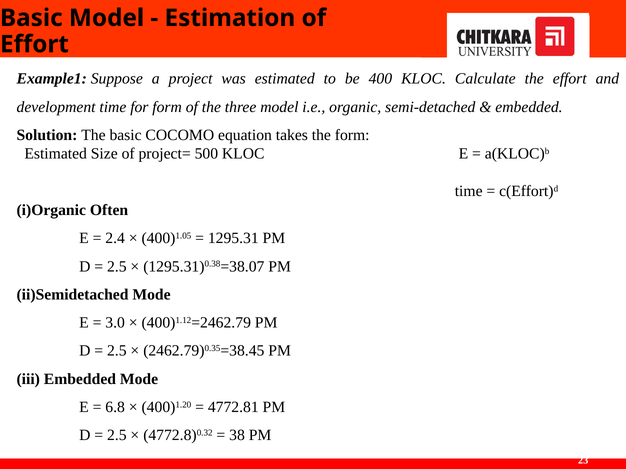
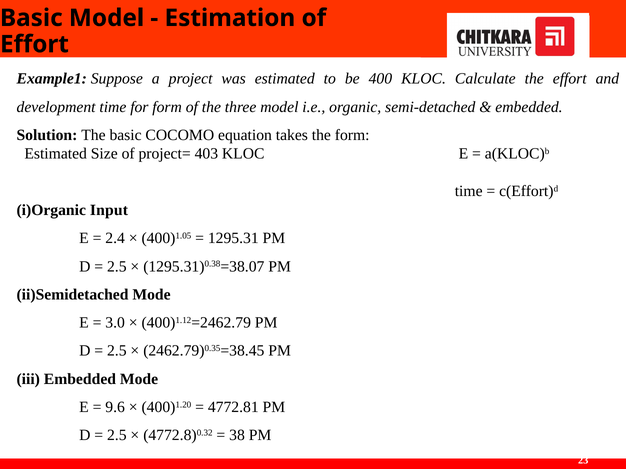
500: 500 -> 403
Often: Often -> Input
6.8: 6.8 -> 9.6
